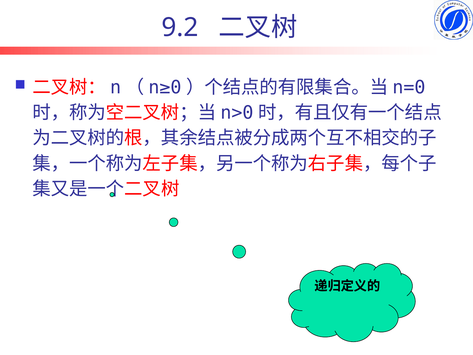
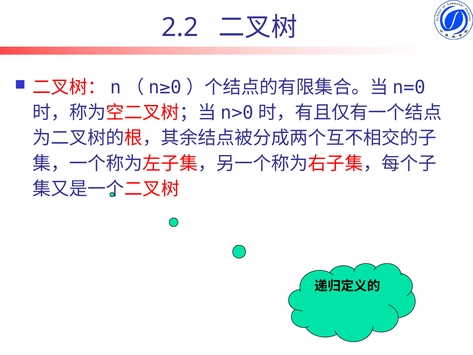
9.2: 9.2 -> 2.2
